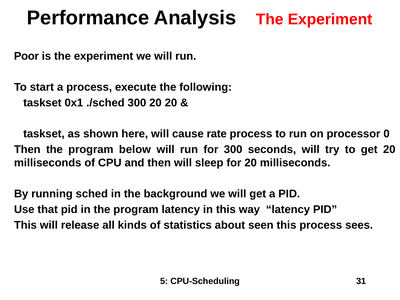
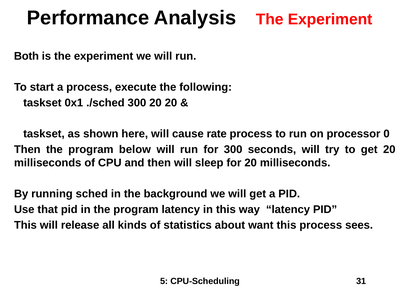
Poor: Poor -> Both
seen: seen -> want
